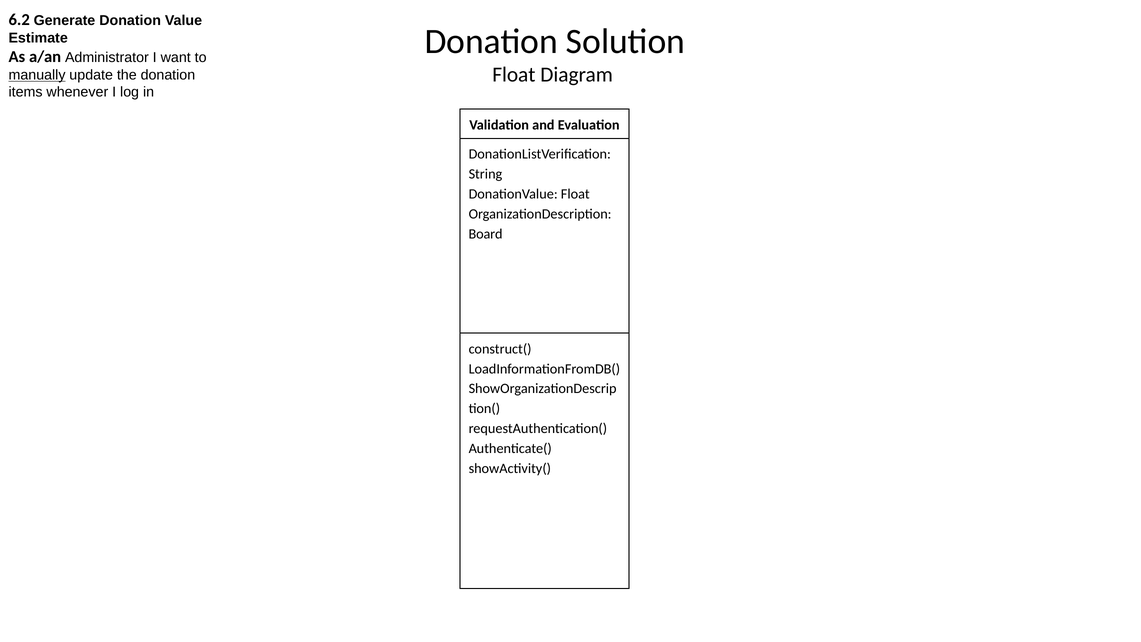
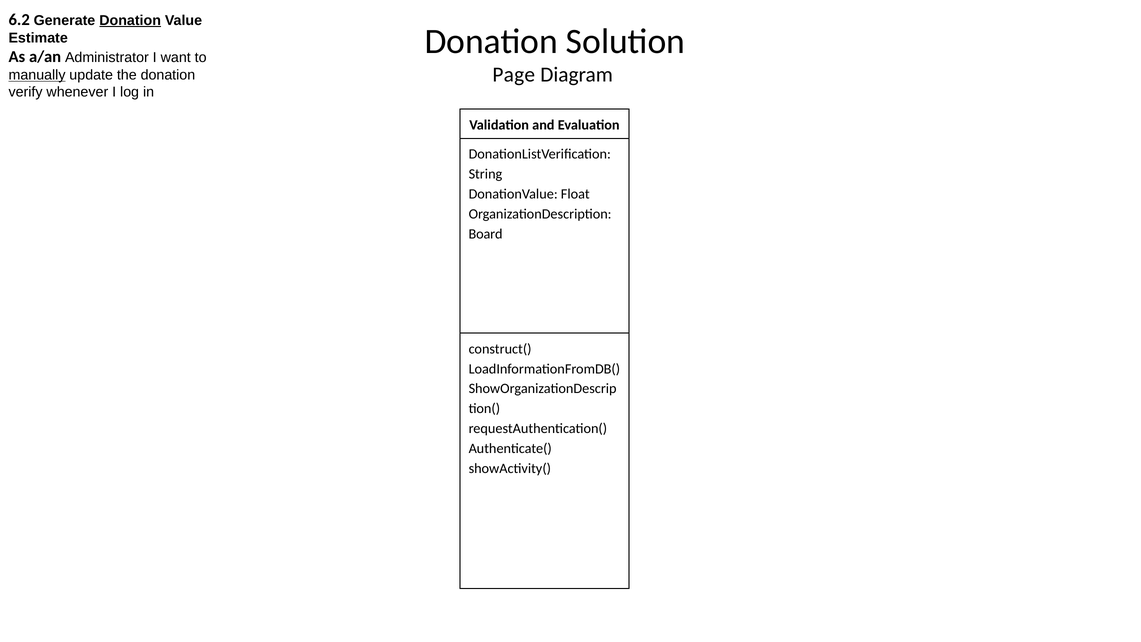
Donation at (130, 20) underline: none -> present
Float at (514, 75): Float -> Page
items: items -> verify
